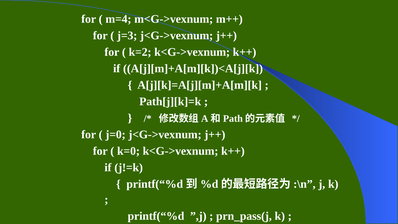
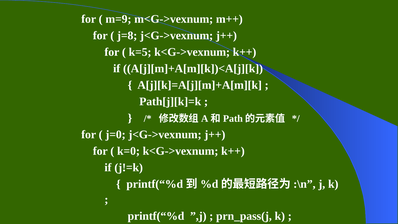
m=4: m=4 -> m=9
j=3: j=3 -> j=8
k=2: k=2 -> k=5
